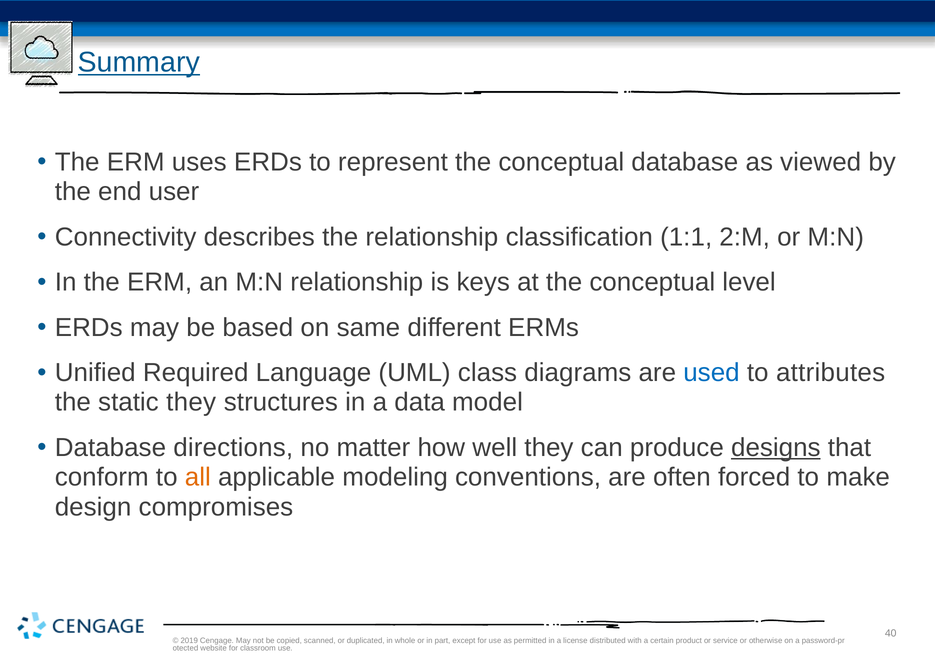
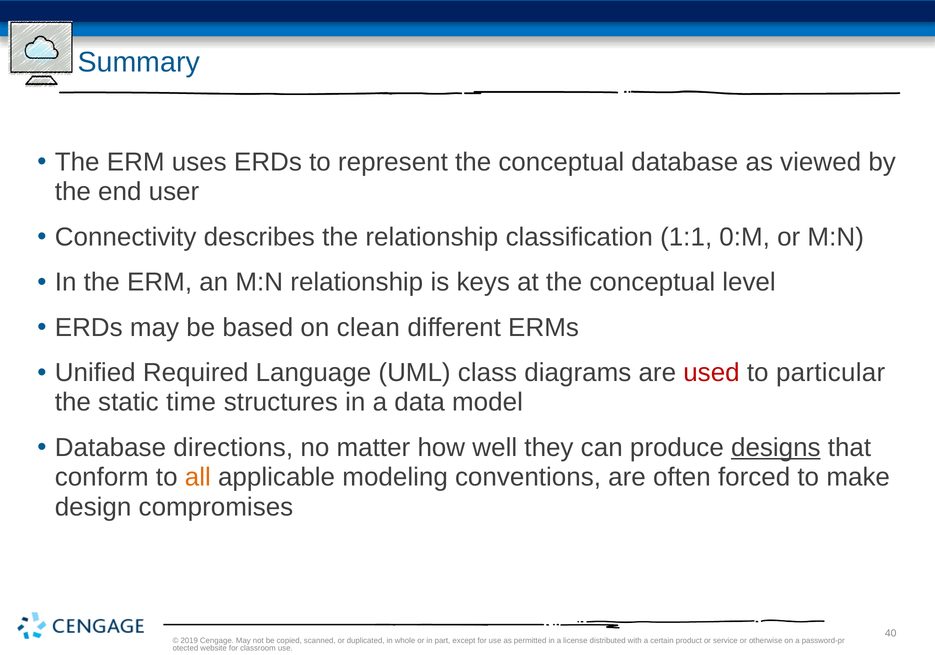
Summary underline: present -> none
2:M: 2:M -> 0:M
same: same -> clean
used colour: blue -> red
attributes: attributes -> particular
static they: they -> time
